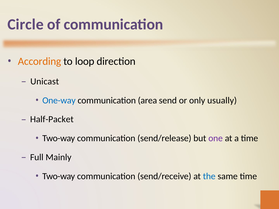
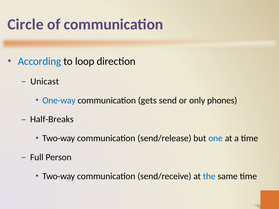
According colour: orange -> blue
area: area -> gets
usually: usually -> phones
Half-Packet: Half-Packet -> Half-Breaks
one colour: purple -> blue
Mainly: Mainly -> Person
